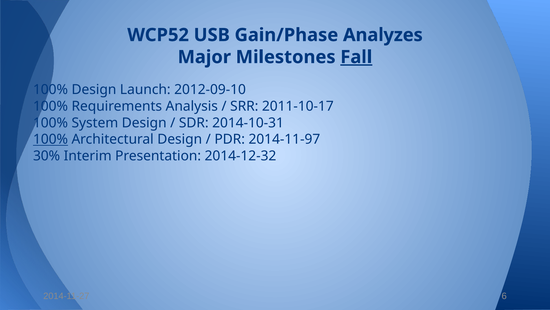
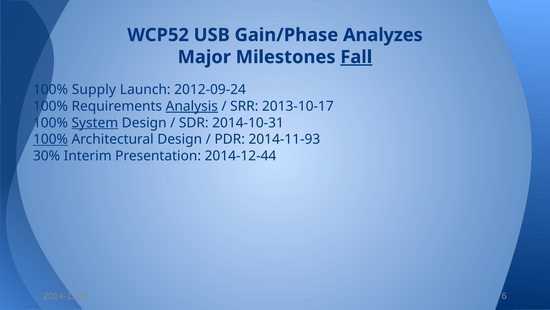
100% Design: Design -> Supply
2012‐09‐10: 2012‐09‐10 -> 2012‐09‐24
Analysis underline: none -> present
2011‐10‐17: 2011‐10‐17 -> 2013‐10‐17
System underline: none -> present
2014‐11‐97: 2014‐11‐97 -> 2014‐11‐93
2014‐12‐32: 2014‐12‐32 -> 2014‐12‐44
